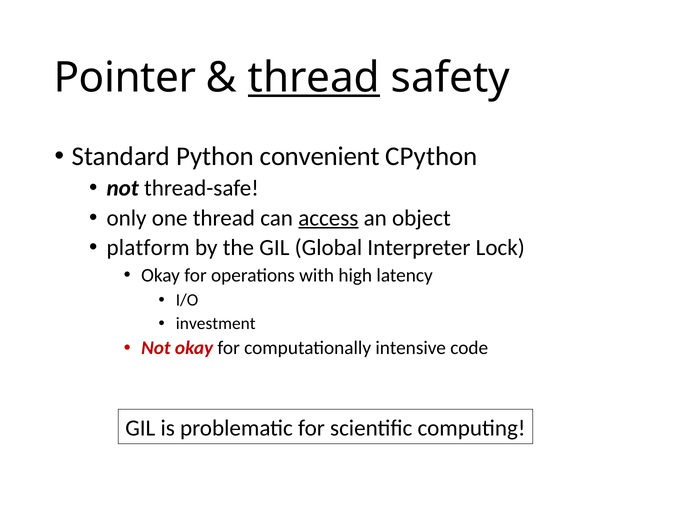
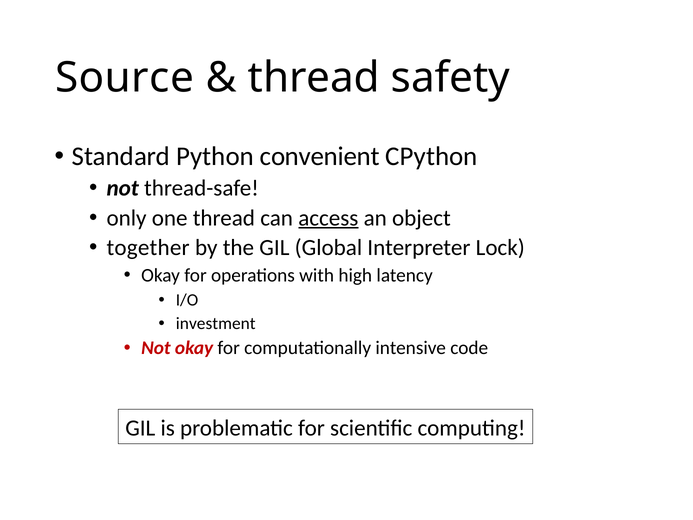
Pointer: Pointer -> Source
thread at (314, 78) underline: present -> none
platform: platform -> together
